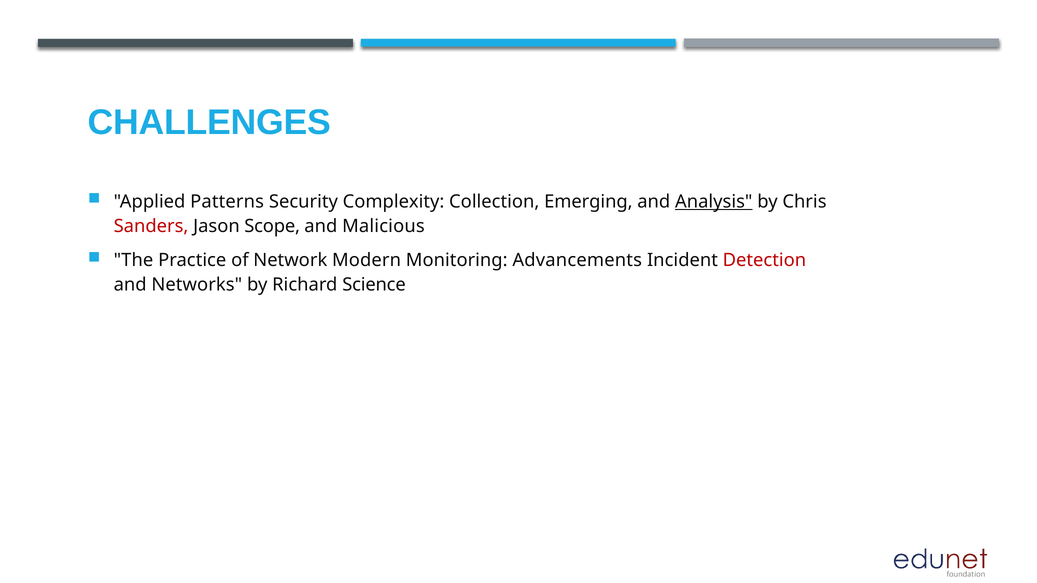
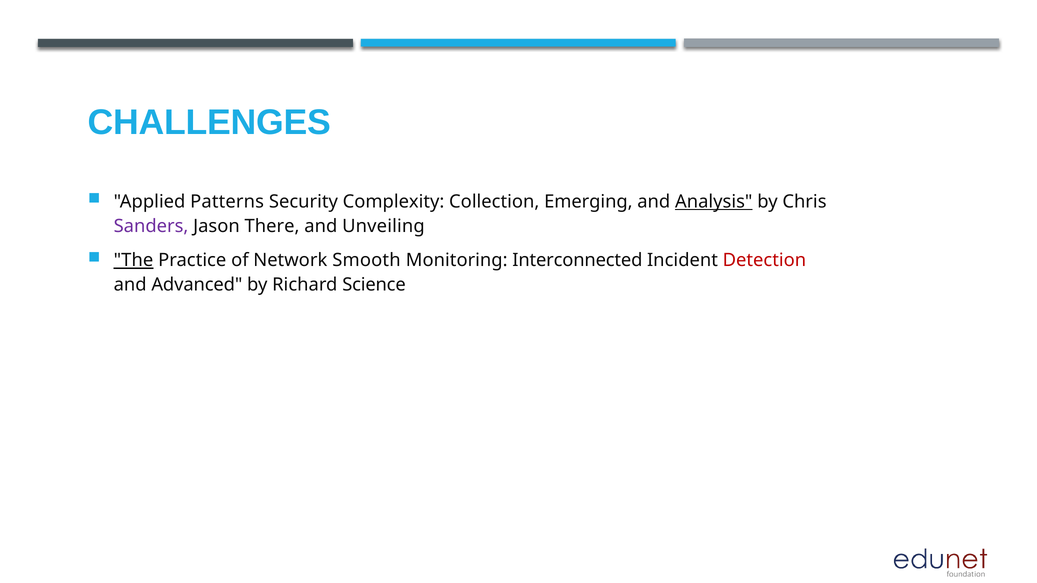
Sanders colour: red -> purple
Scope: Scope -> There
Malicious: Malicious -> Unveiling
The underline: none -> present
Modern: Modern -> Smooth
Advancements: Advancements -> Interconnected
Networks: Networks -> Advanced
